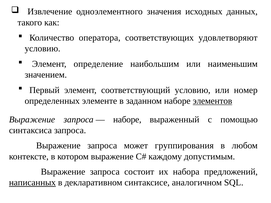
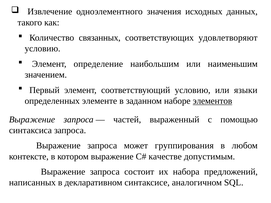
оператора: оператора -> связанных
номер: номер -> языки
наборе at (127, 120): наборе -> частей
каждому: каждому -> качестве
написанных underline: present -> none
